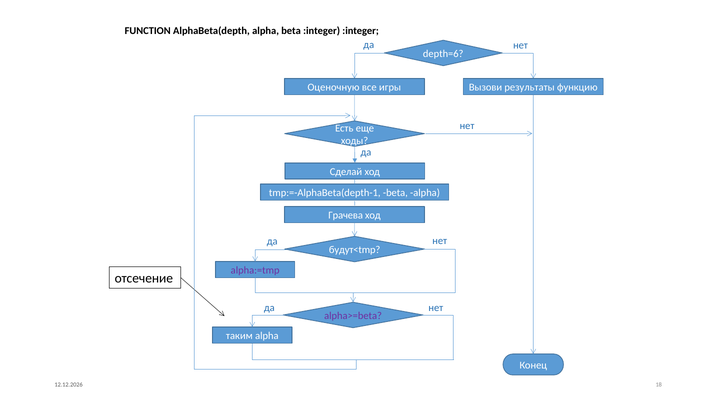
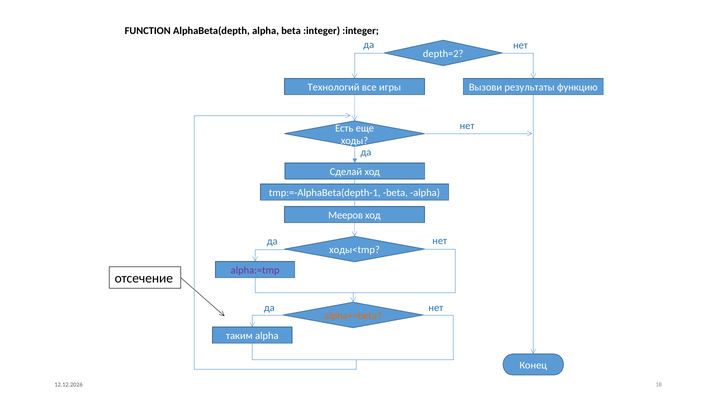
depth=6: depth=6 -> depth=2
Оценочную: Оценочную -> Технологий
Грачева: Грачева -> Мееров
будут<tmp: будут<tmp -> ходы<tmp
alpha>=beta colour: purple -> orange
